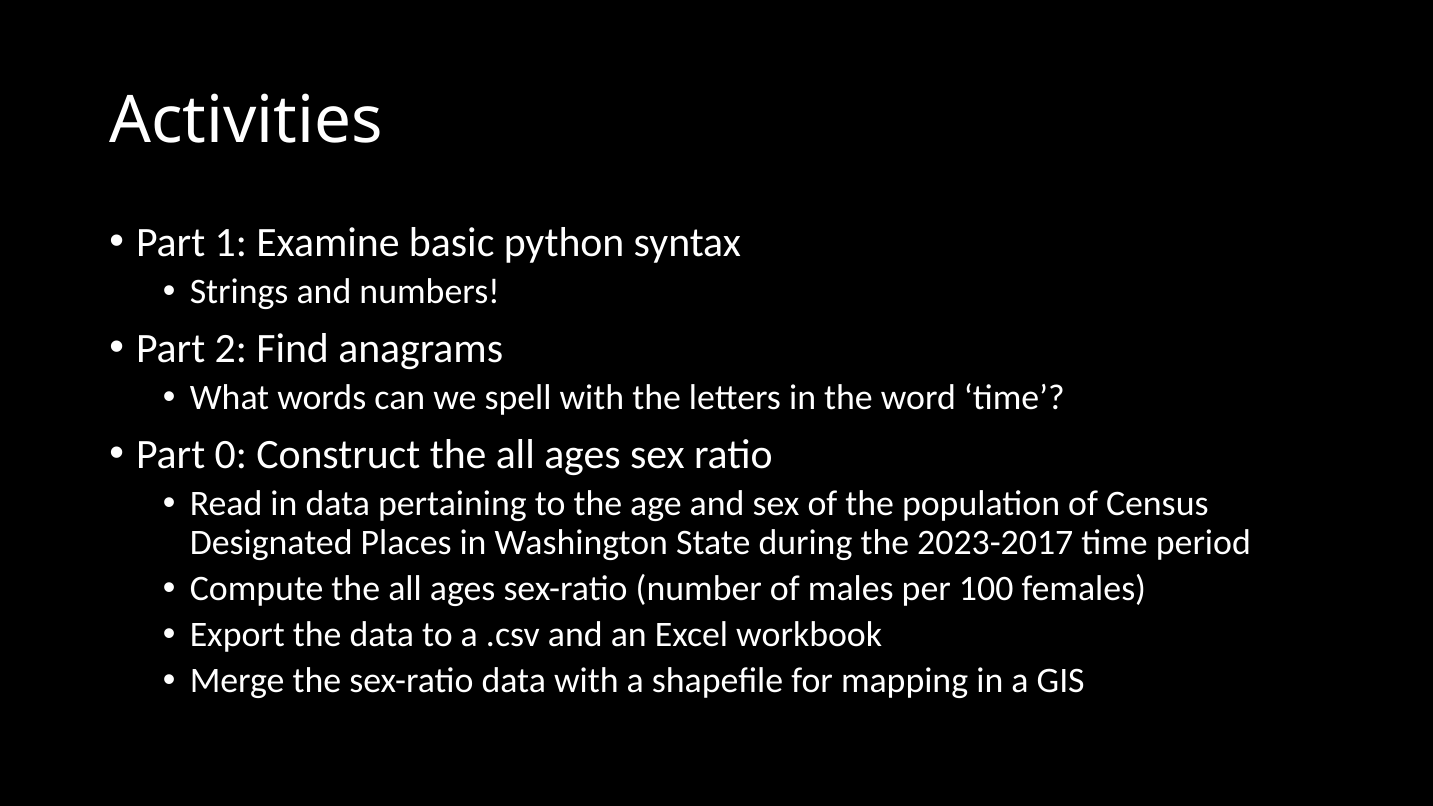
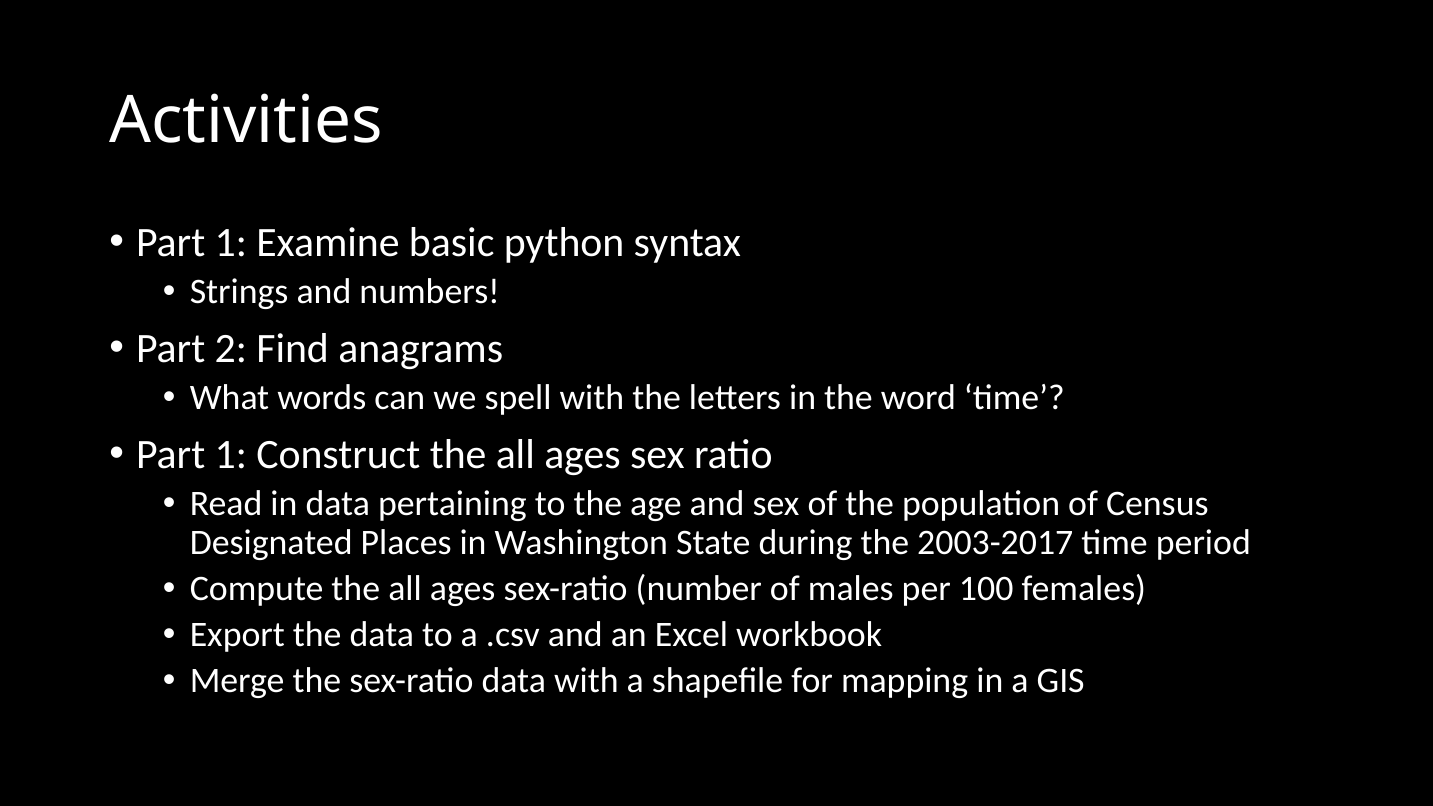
0 at (231, 455): 0 -> 1
2023-2017: 2023-2017 -> 2003-2017
